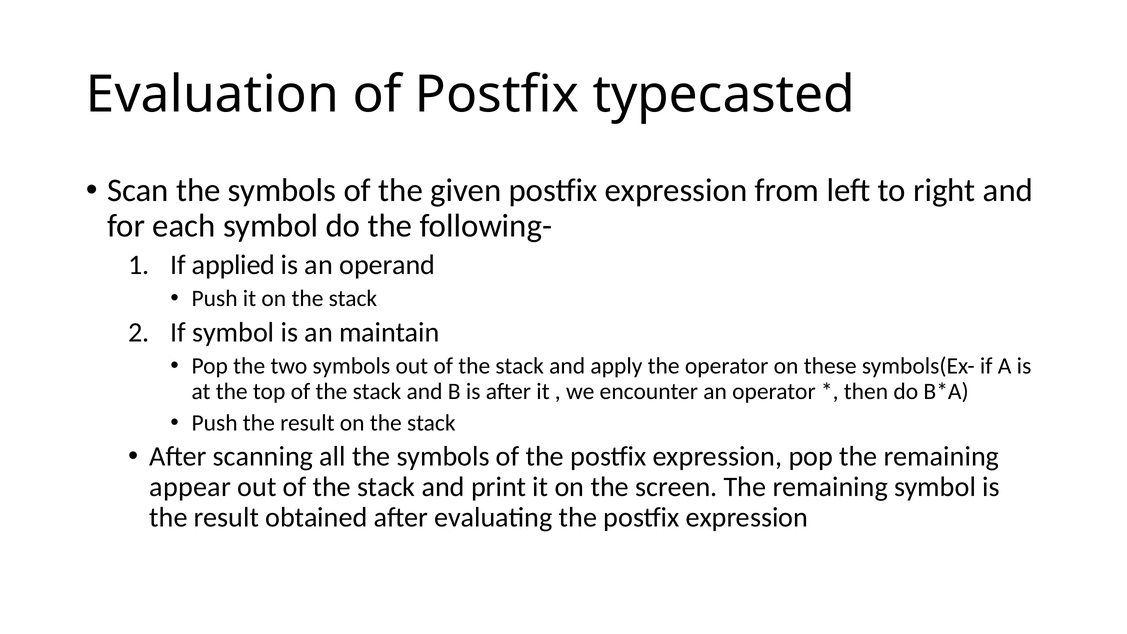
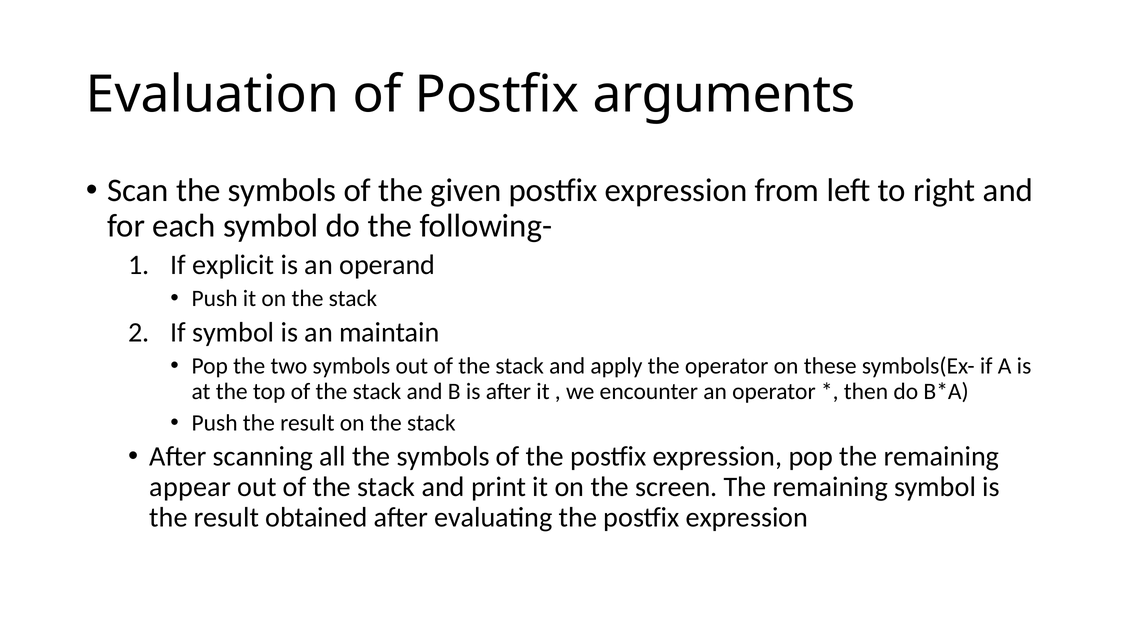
typecasted: typecasted -> arguments
applied: applied -> explicit
